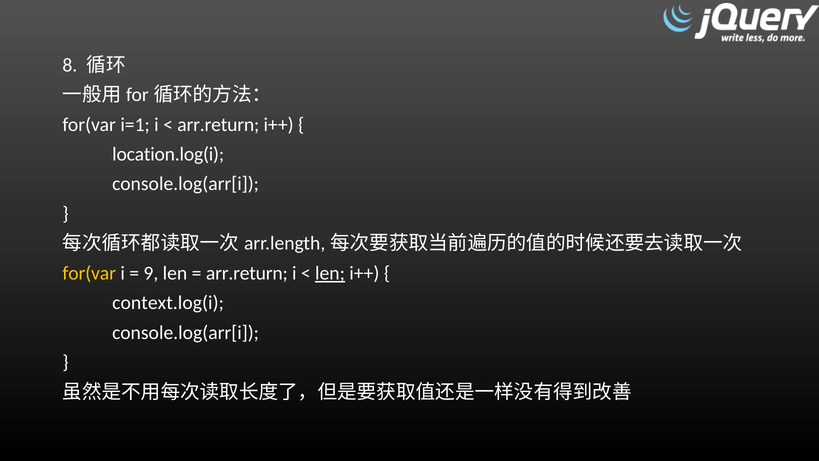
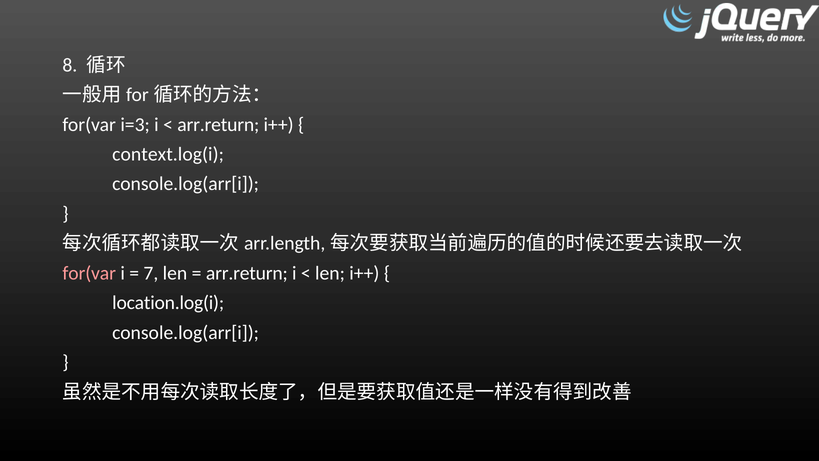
i=1: i=1 -> i=3
location.log(i: location.log(i -> context.log(i
for(var at (89, 273) colour: yellow -> pink
9: 9 -> 7
len at (330, 273) underline: present -> none
context.log(i: context.log(i -> location.log(i
